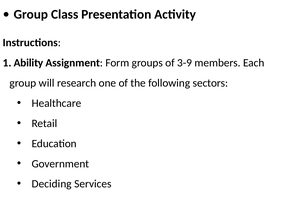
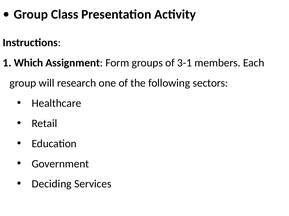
Ability: Ability -> Which
3-9: 3-9 -> 3-1
